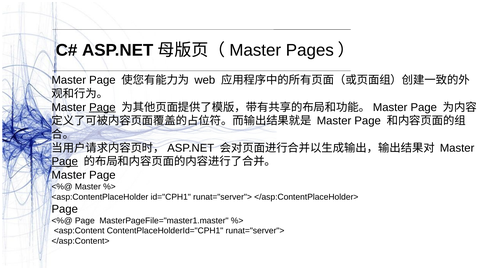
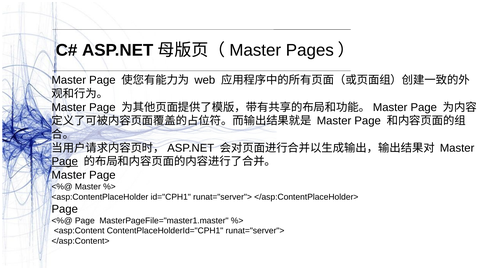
Page at (102, 107) underline: present -> none
